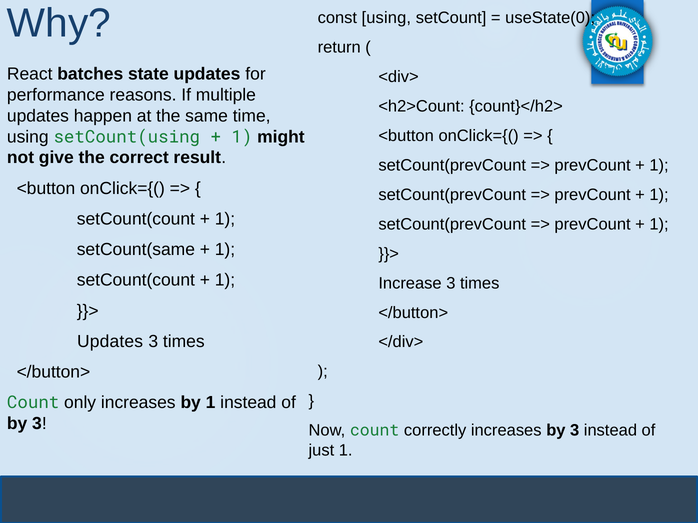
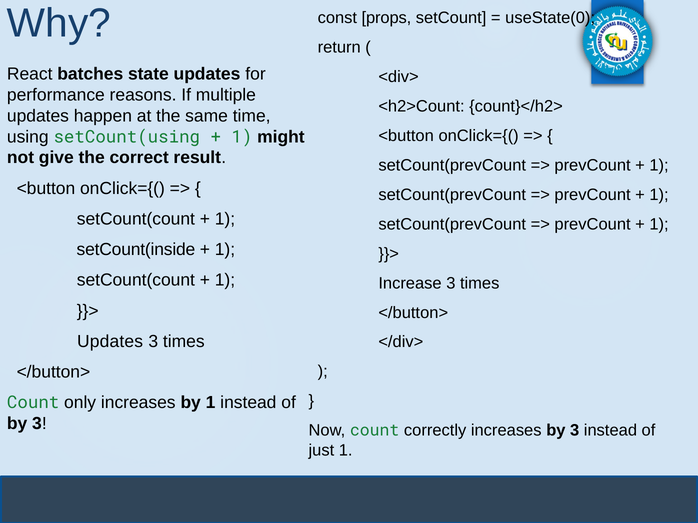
const using: using -> props
setCount(same: setCount(same -> setCount(inside
